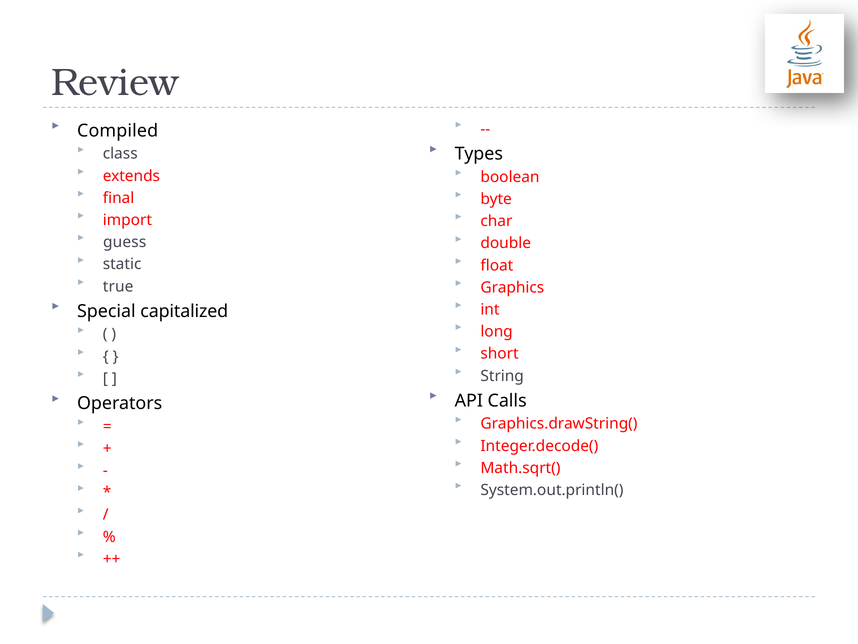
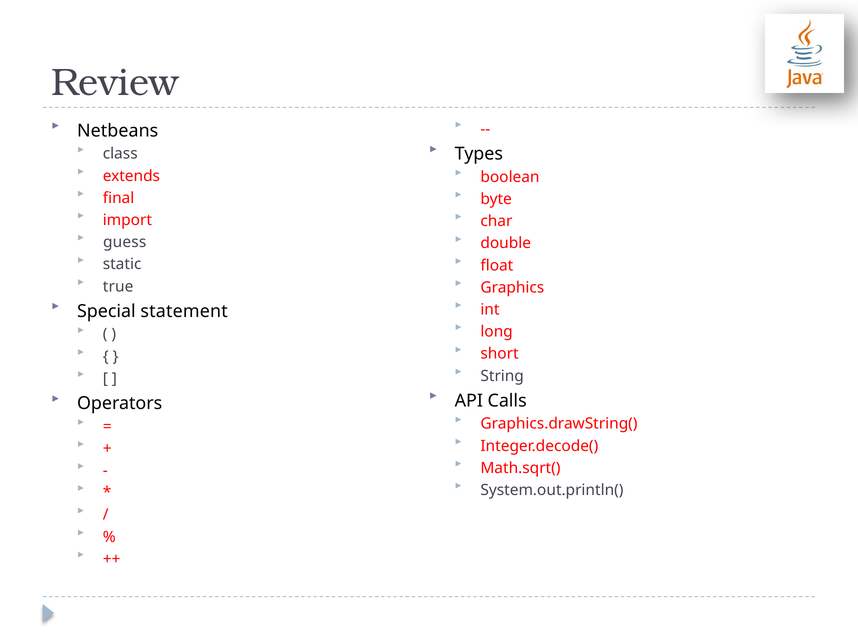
Compiled: Compiled -> Netbeans
capitalized: capitalized -> statement
